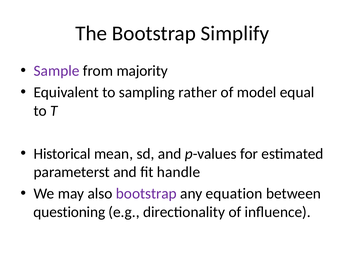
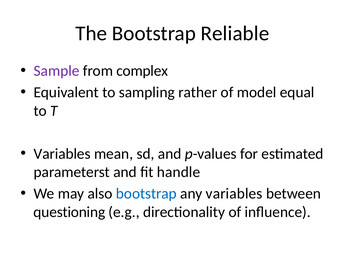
Simplify: Simplify -> Reliable
majority: majority -> complex
Historical at (62, 154): Historical -> Variables
bootstrap at (146, 193) colour: purple -> blue
any equation: equation -> variables
